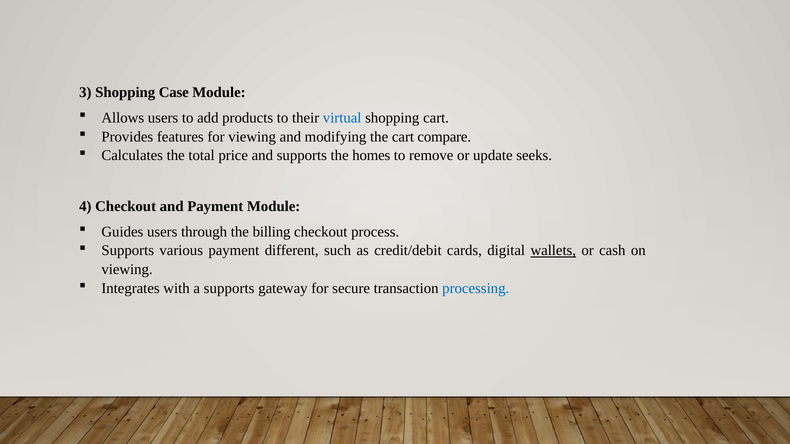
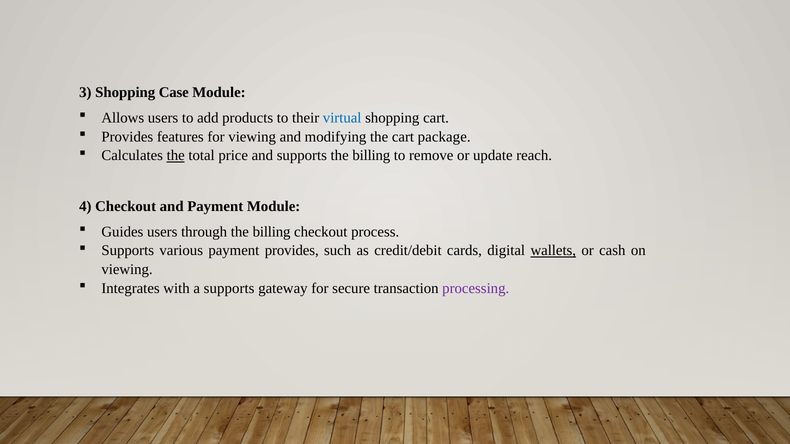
compare: compare -> package
the at (176, 156) underline: none -> present
supports the homes: homes -> billing
seeks: seeks -> reach
payment different: different -> provides
processing colour: blue -> purple
